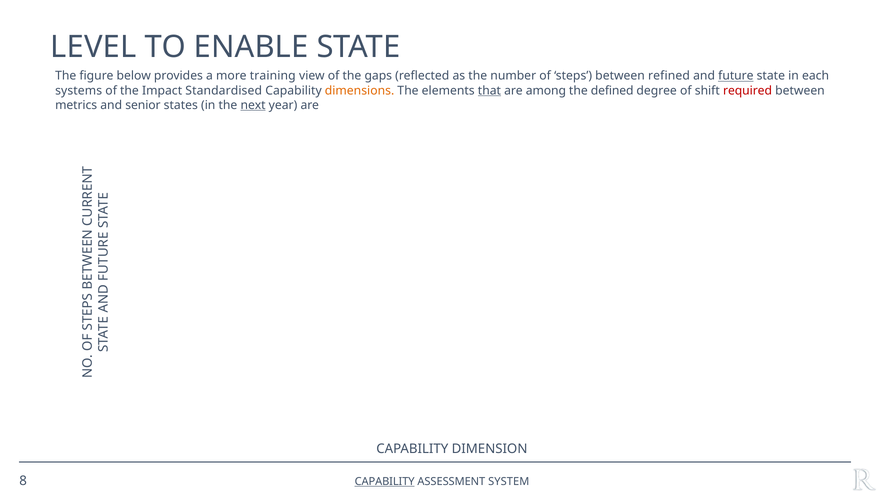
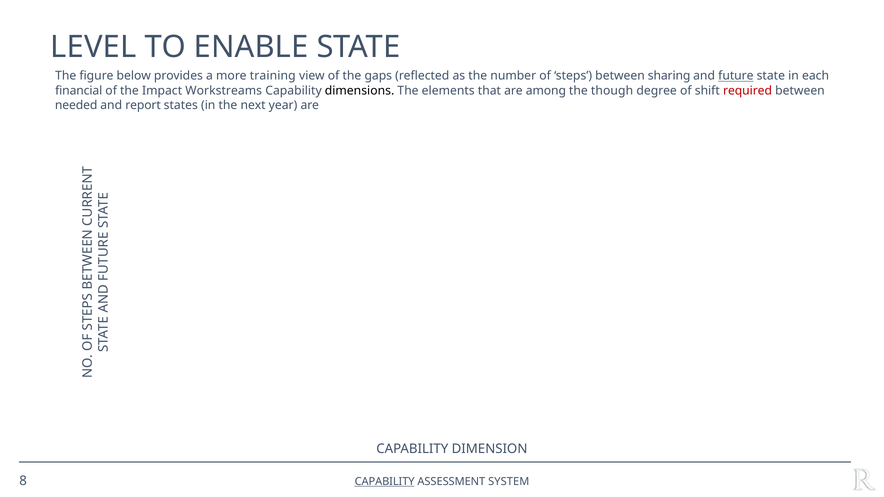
refined: refined -> sharing
systems: systems -> financial
Standardised: Standardised -> Workstreams
dimensions colour: orange -> black
that underline: present -> none
defined: defined -> though
metrics: metrics -> needed
senior: senior -> report
next underline: present -> none
